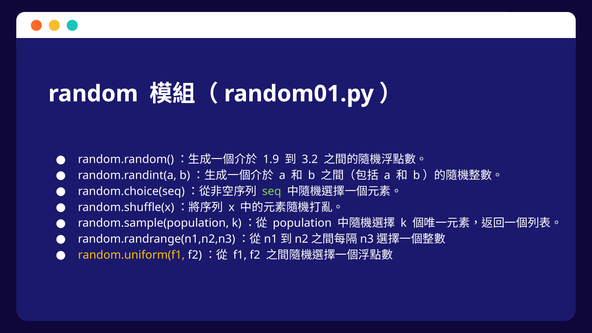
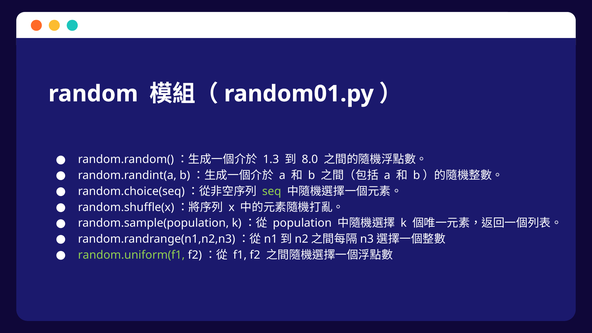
1.9: 1.9 -> 1.3
3.2: 3.2 -> 8.0
random.uniform(f1 colour: yellow -> light green
